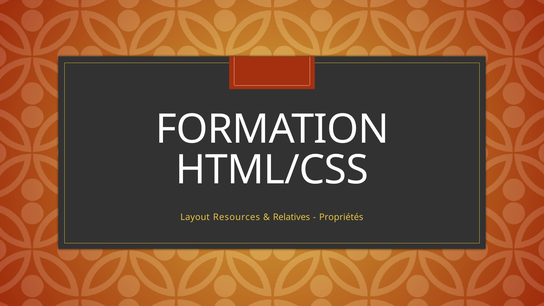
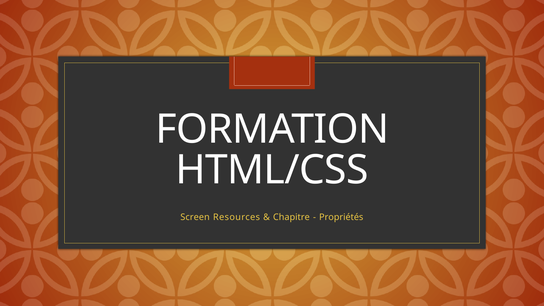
Layout: Layout -> Screen
Relatives: Relatives -> Chapitre
